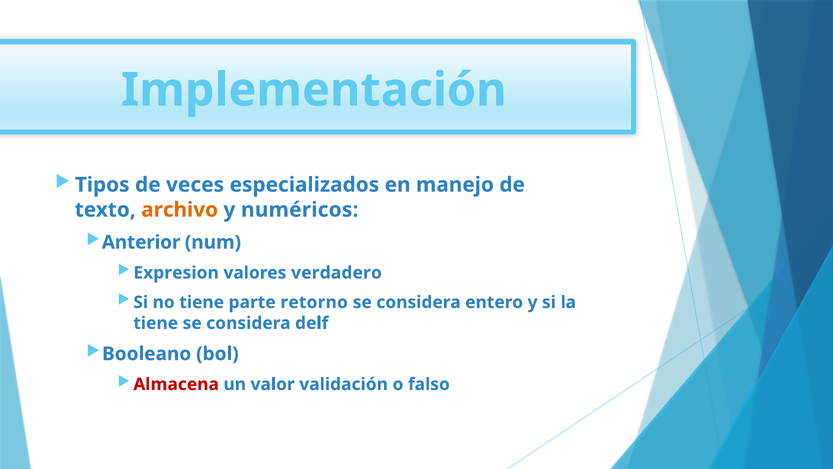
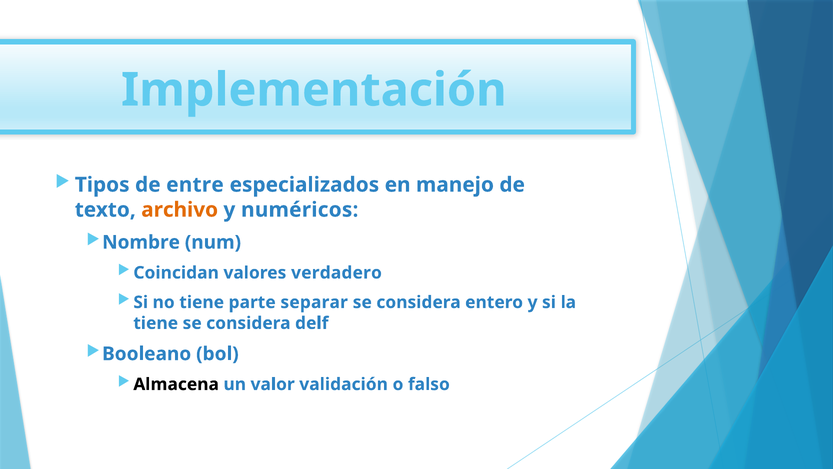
veces: veces -> entre
Anterior: Anterior -> Nombre
Expresion: Expresion -> Coincidan
retorno: retorno -> separar
Almacena colour: red -> black
